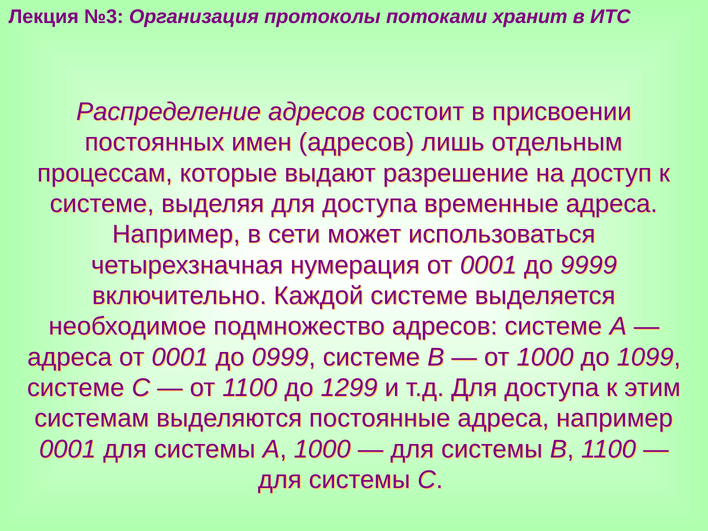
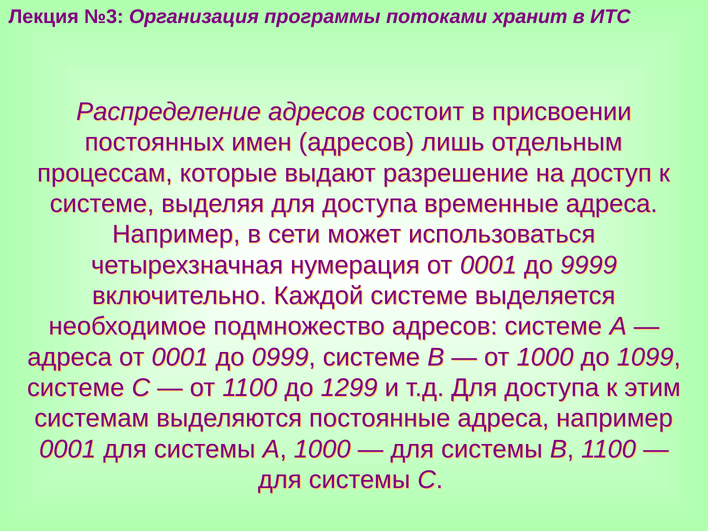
протоколы: протоколы -> программы
